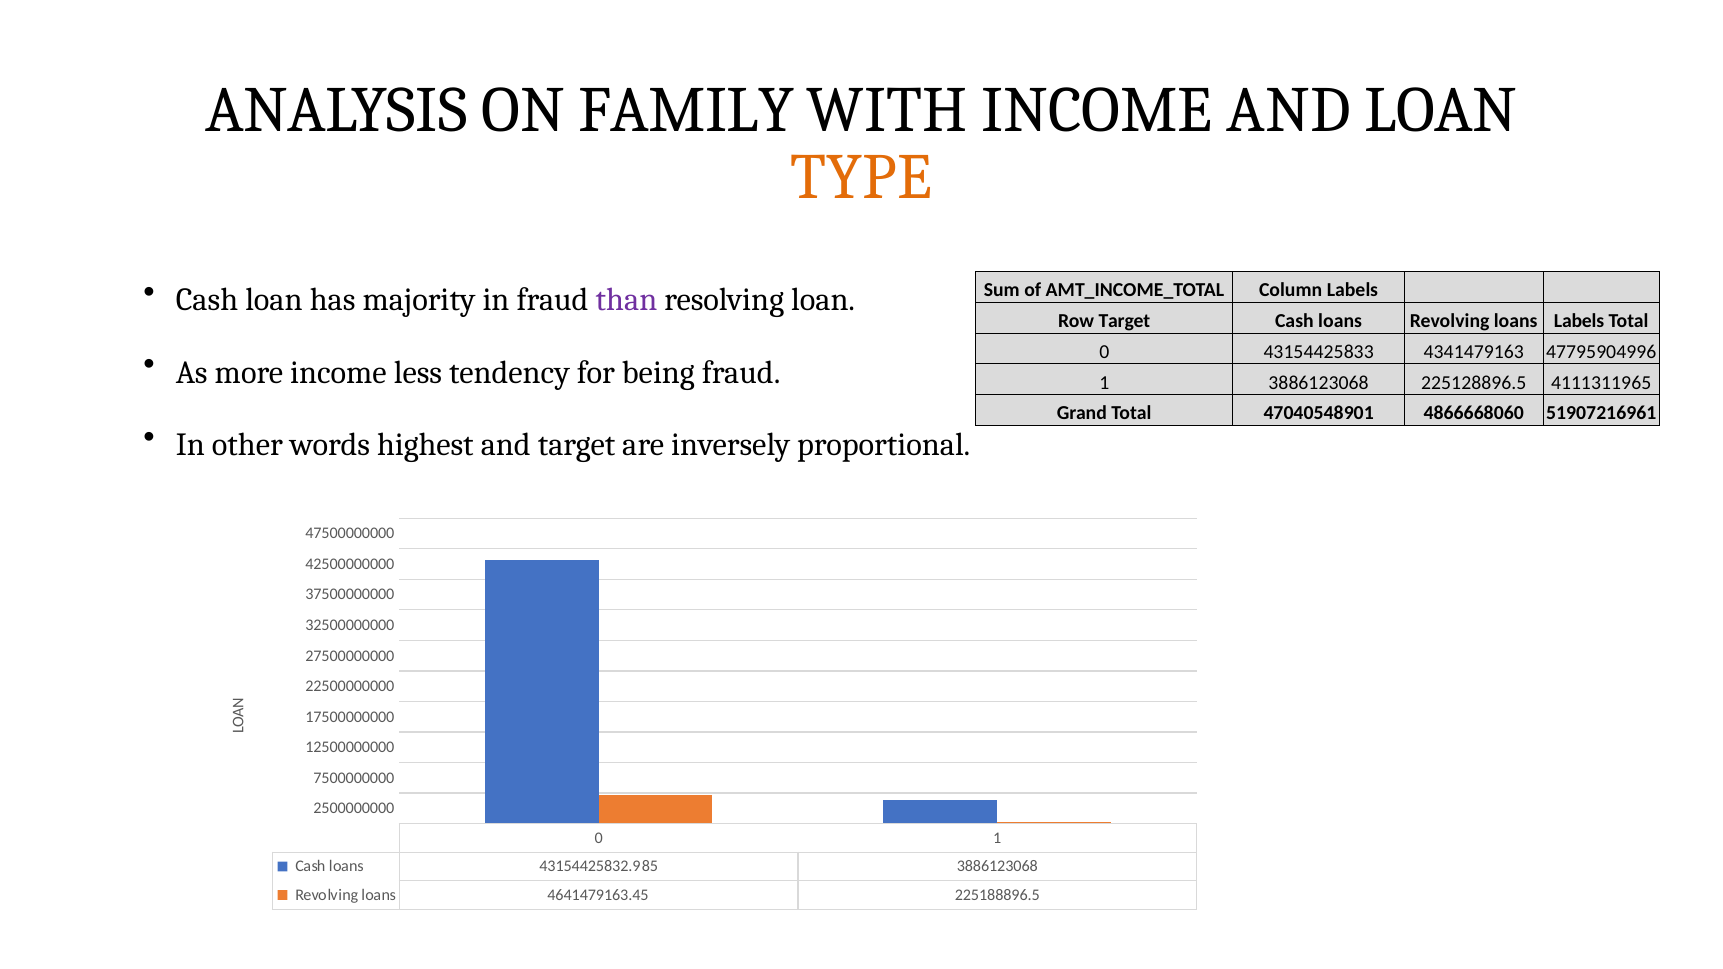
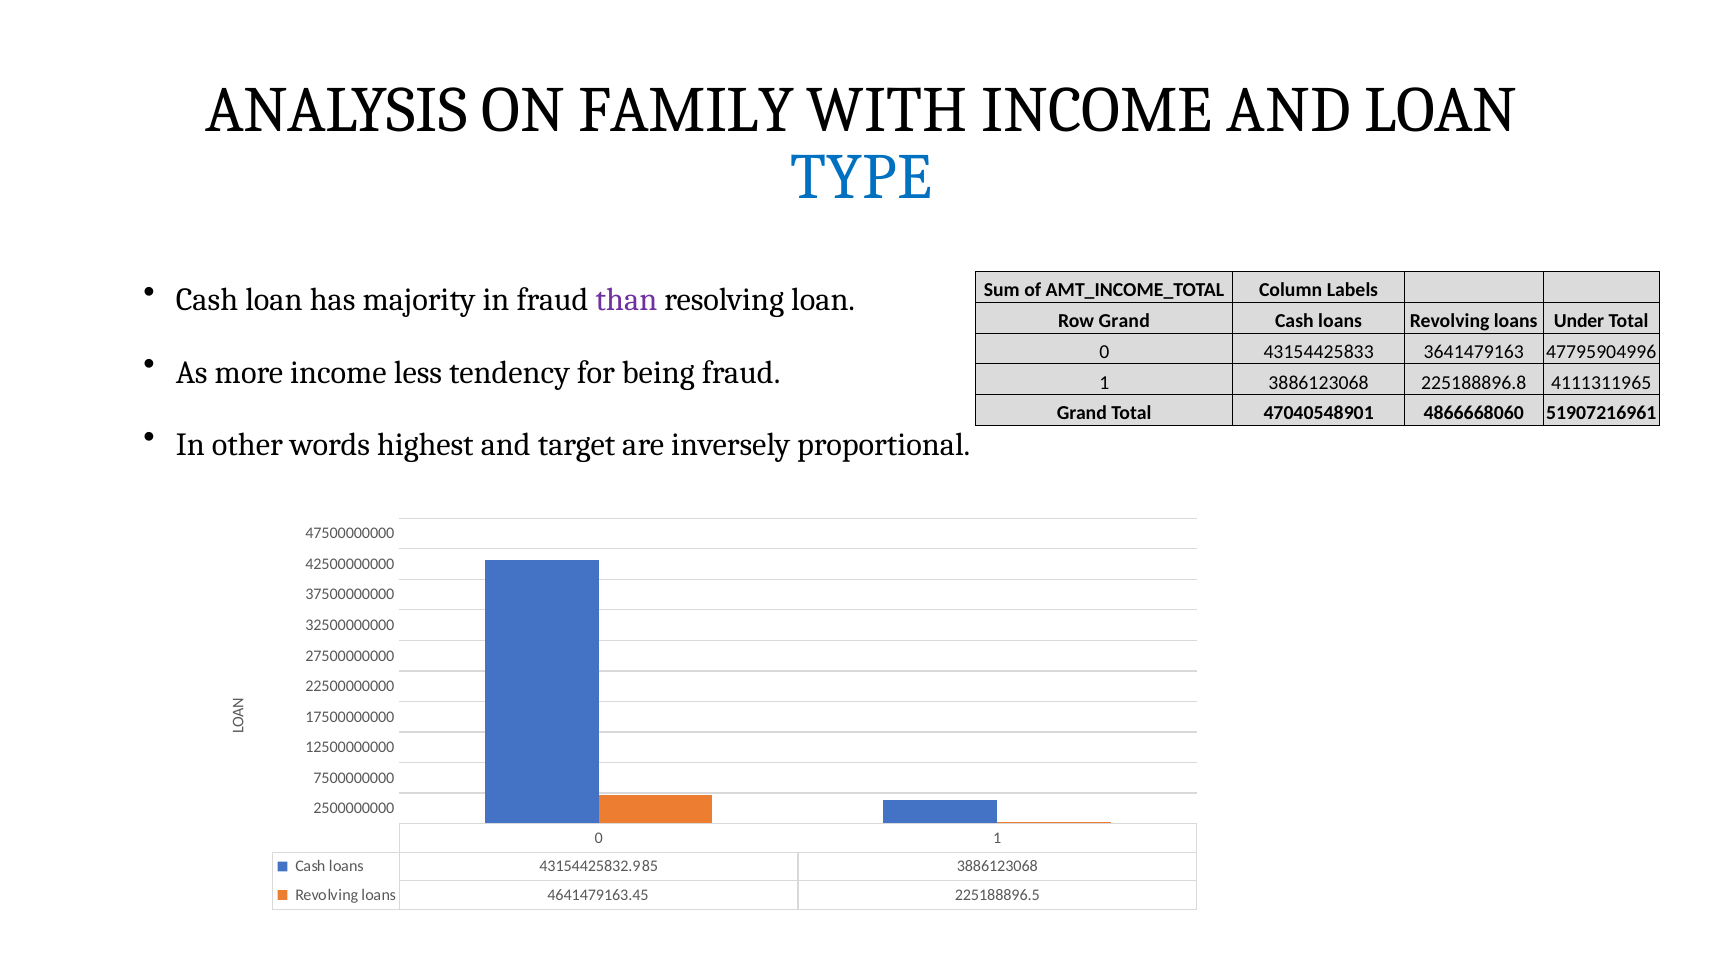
TYPE colour: orange -> blue
Row Target: Target -> Grand
loans Labels: Labels -> Under
4341479163: 4341479163 -> 3641479163
225128896.5: 225128896.5 -> 225188896.8
